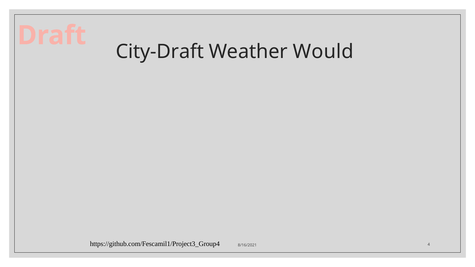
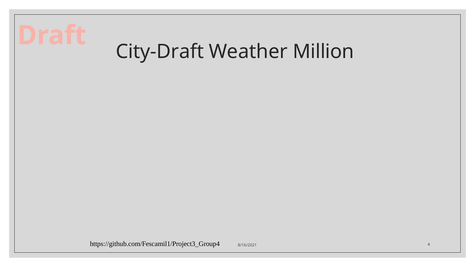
Would: Would -> Million
